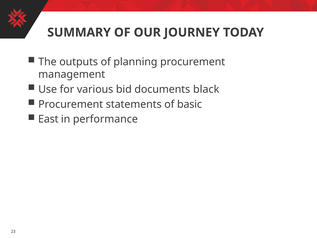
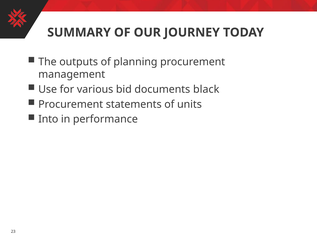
basic: basic -> units
East: East -> Into
